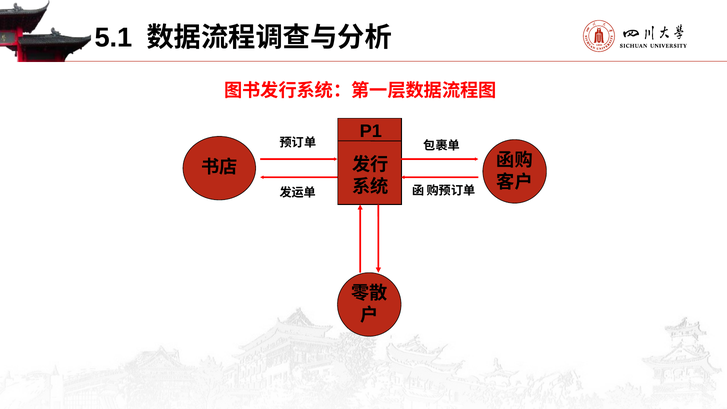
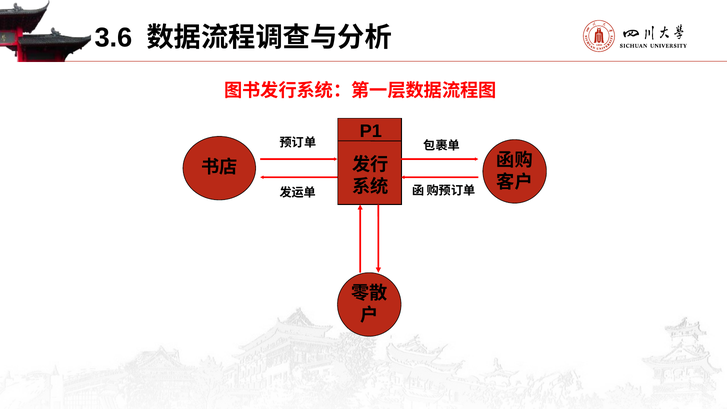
5.1: 5.1 -> 3.6
